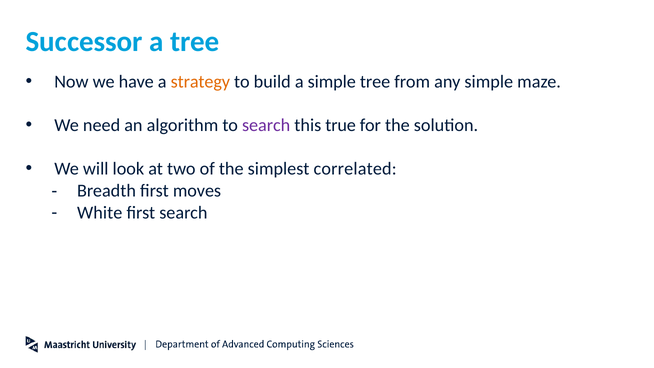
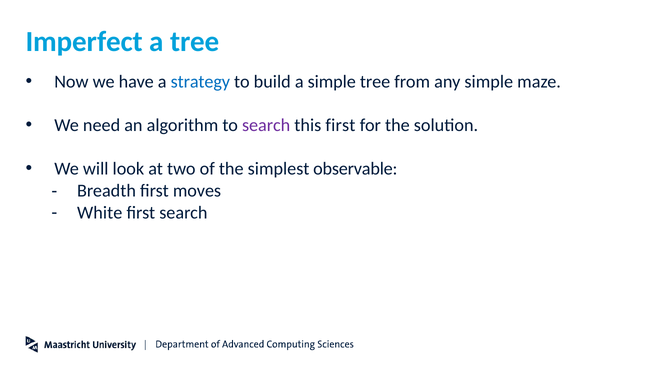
Successor: Successor -> Imperfect
strategy colour: orange -> blue
this true: true -> first
correlated: correlated -> observable
